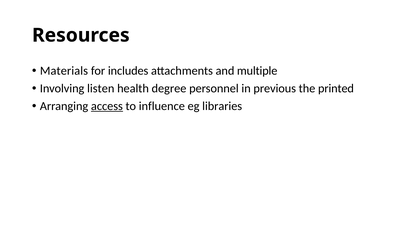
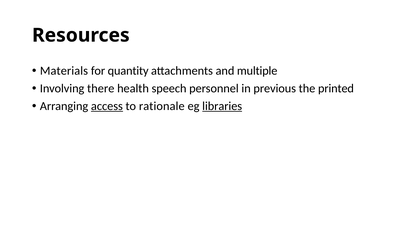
includes: includes -> quantity
listen: listen -> there
degree: degree -> speech
influence: influence -> rationale
libraries underline: none -> present
